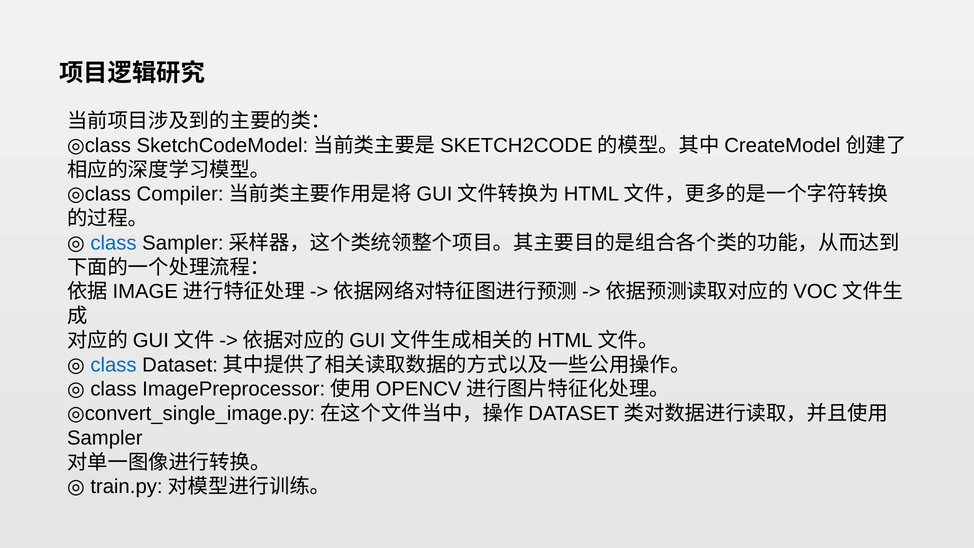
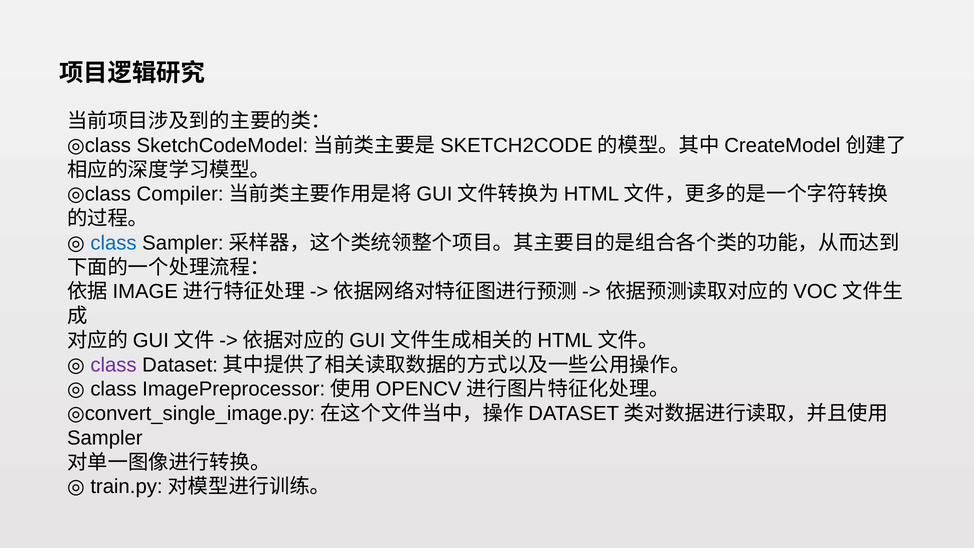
class at (113, 365) colour: blue -> purple
